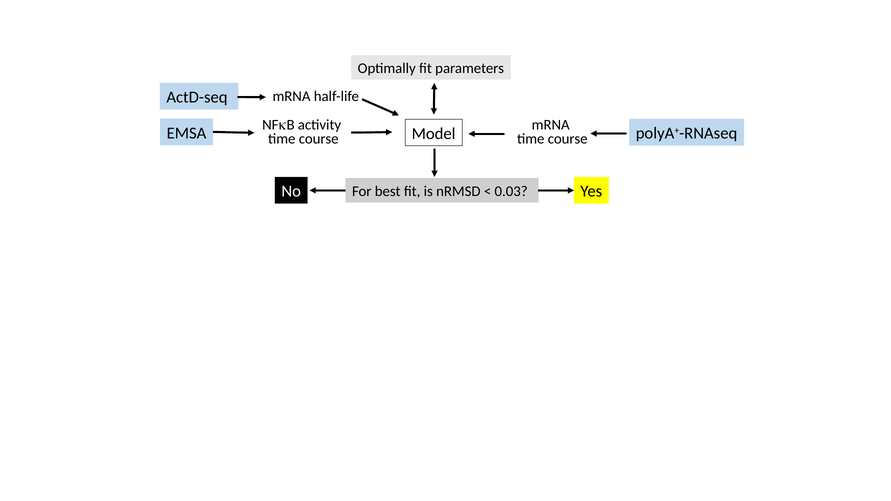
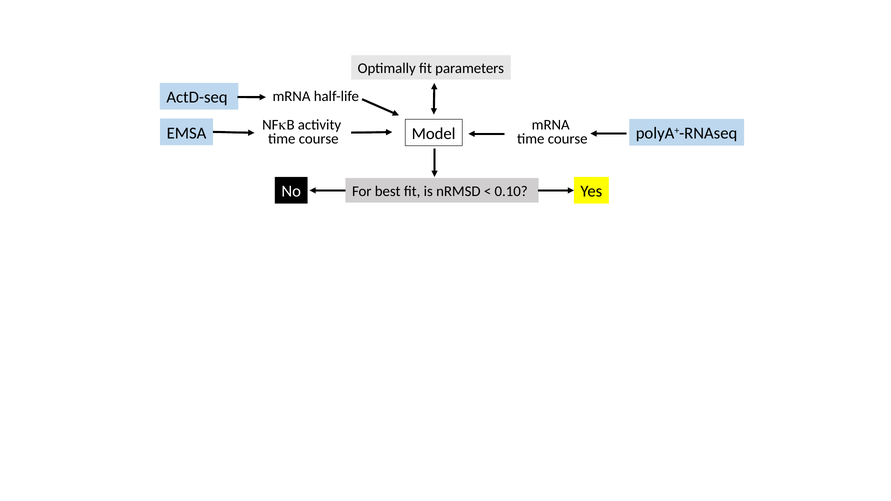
0.03: 0.03 -> 0.10
